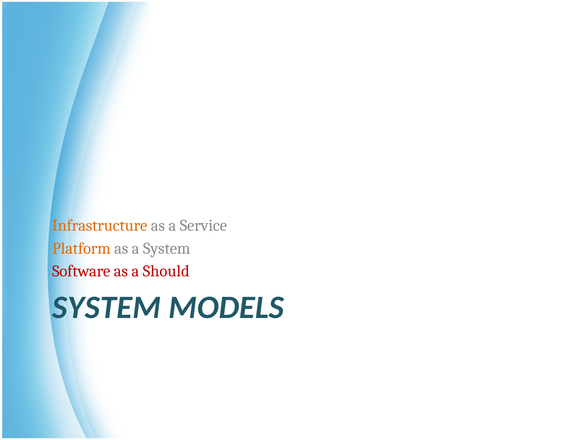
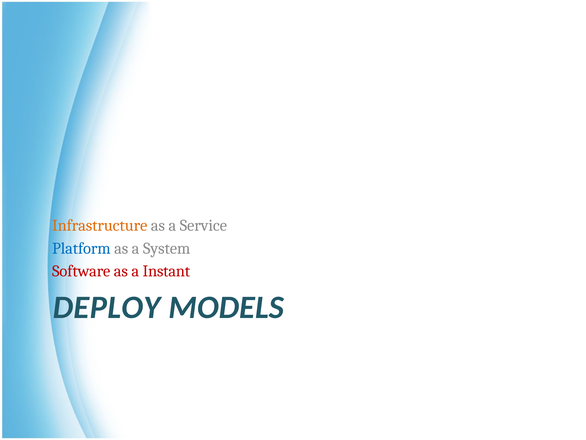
Platform colour: orange -> blue
Should: Should -> Instant
SYSTEM at (107, 307): SYSTEM -> DEPLOY
